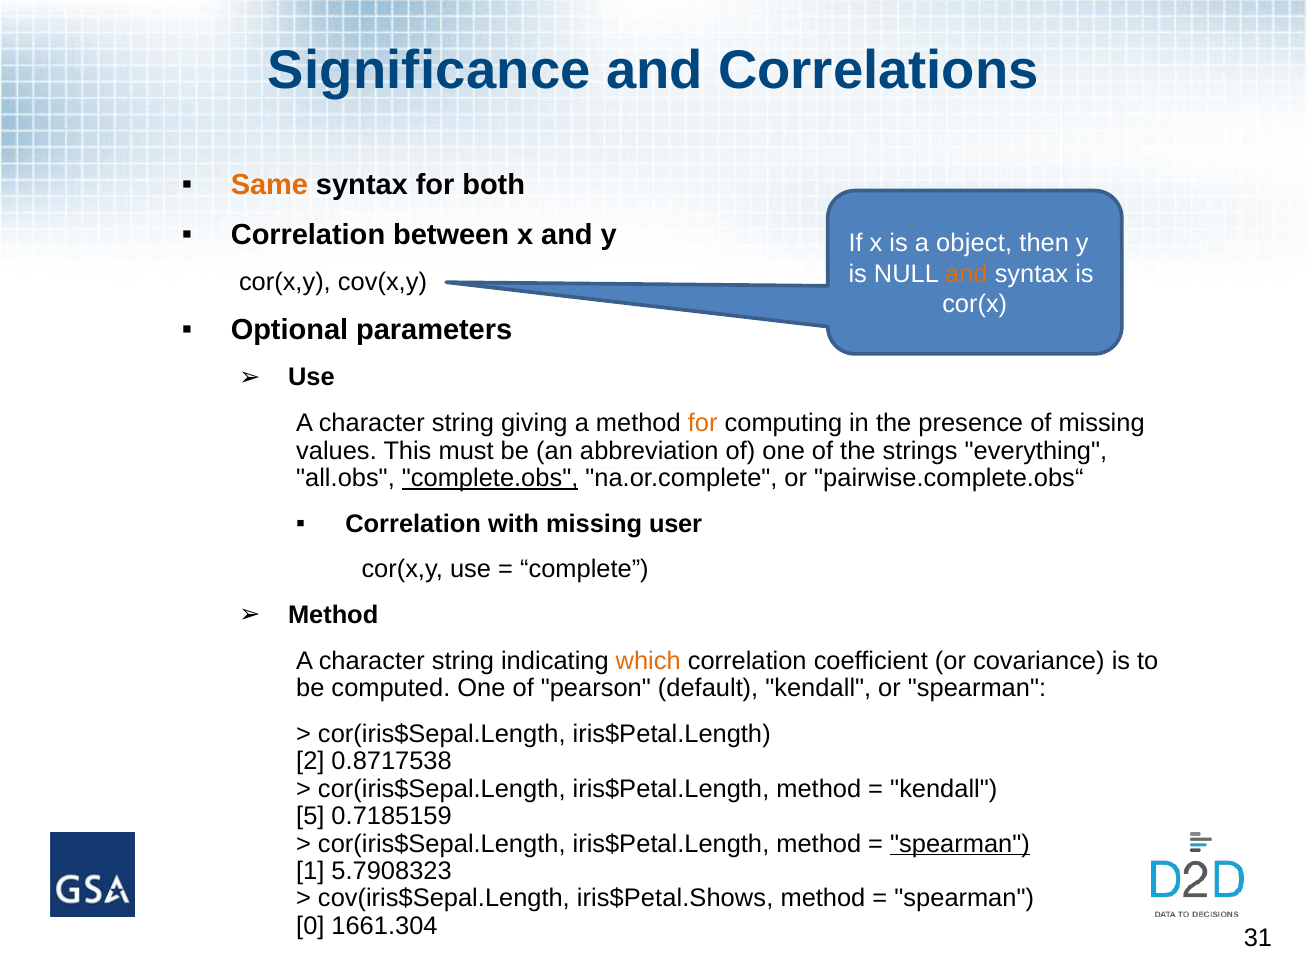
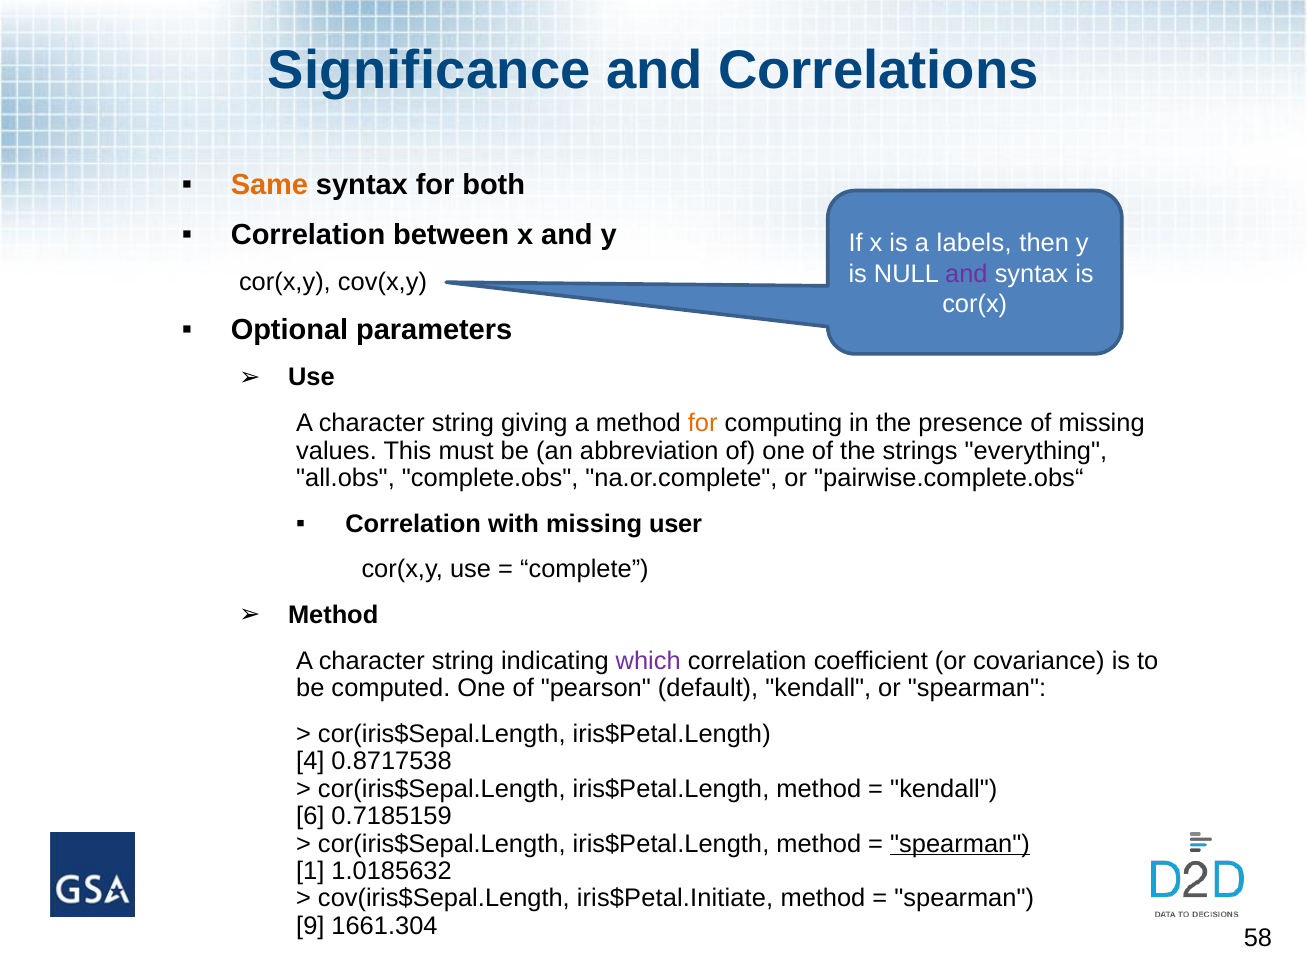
object: object -> labels
and at (966, 274) colour: orange -> purple
complete.obs underline: present -> none
which colour: orange -> purple
2: 2 -> 4
5: 5 -> 6
5.7908323: 5.7908323 -> 1.0185632
iris$Petal.Shows: iris$Petal.Shows -> iris$Petal.Initiate
0: 0 -> 9
31: 31 -> 58
